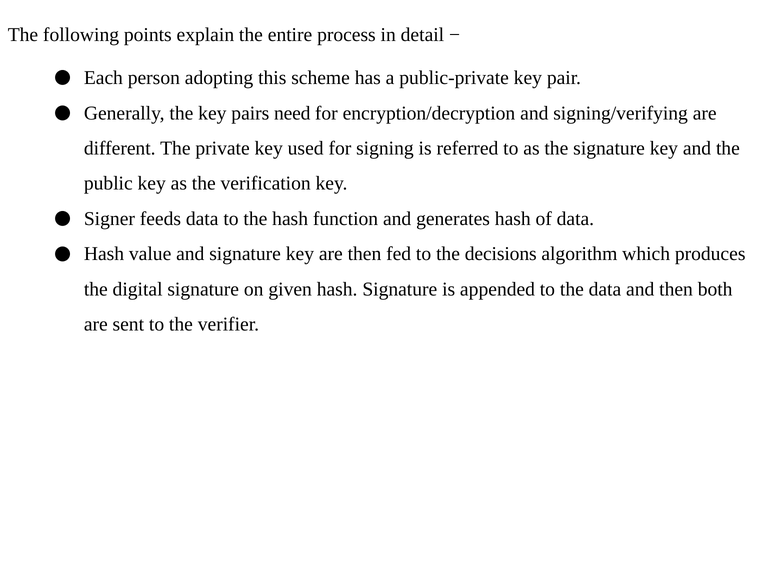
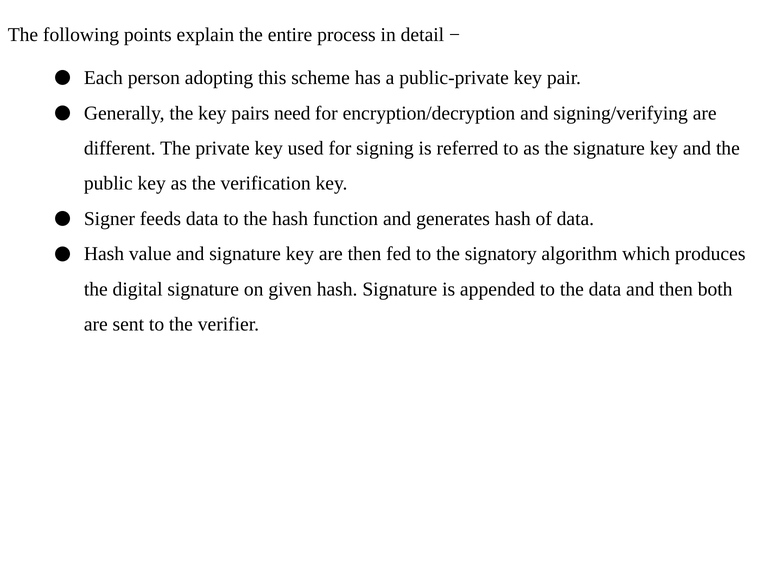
decisions: decisions -> signatory
